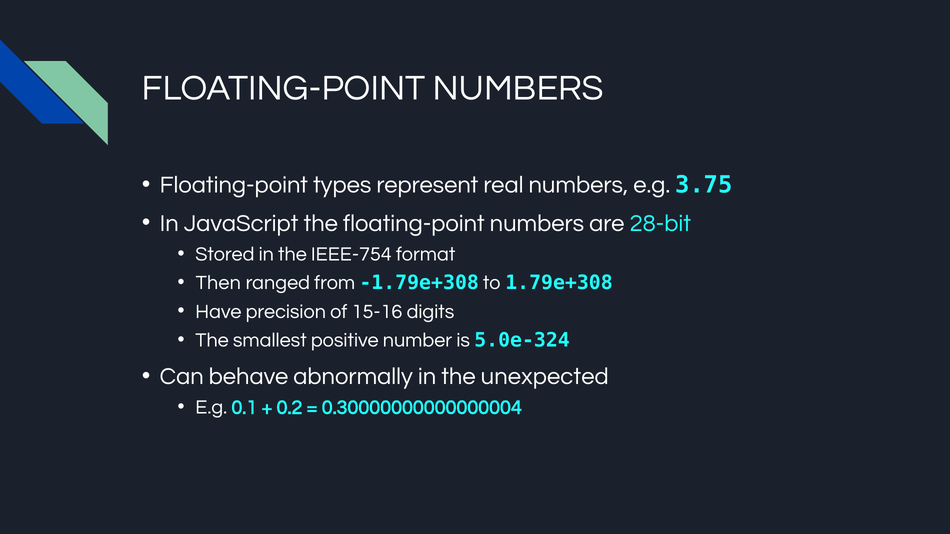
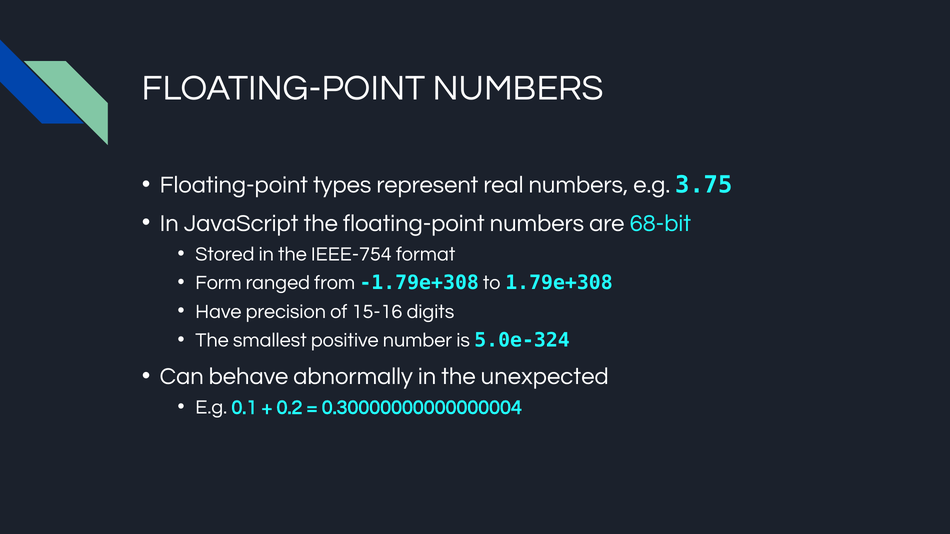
28-bit: 28-bit -> 68-bit
Then: Then -> Form
